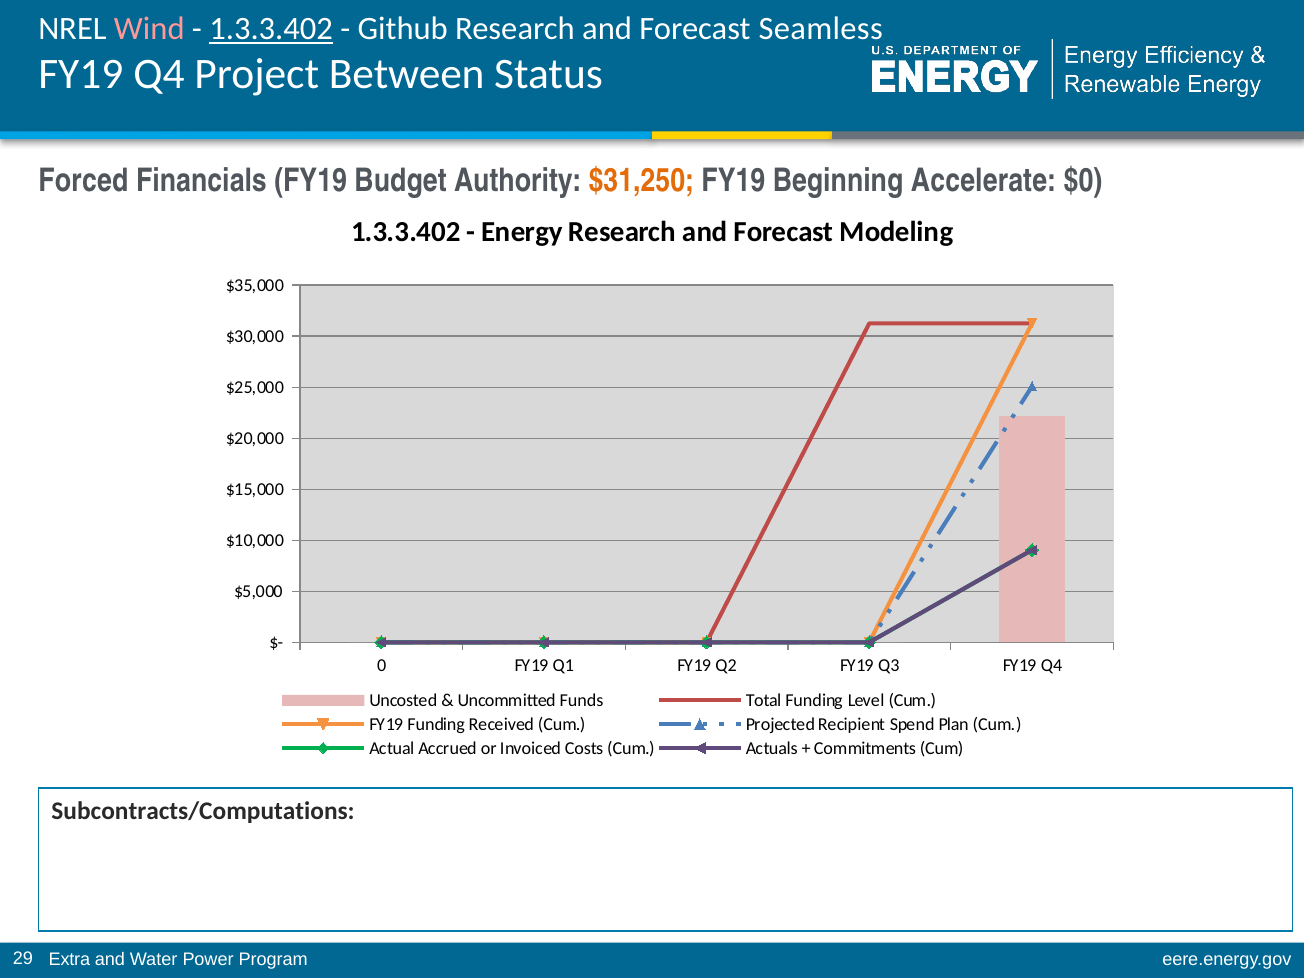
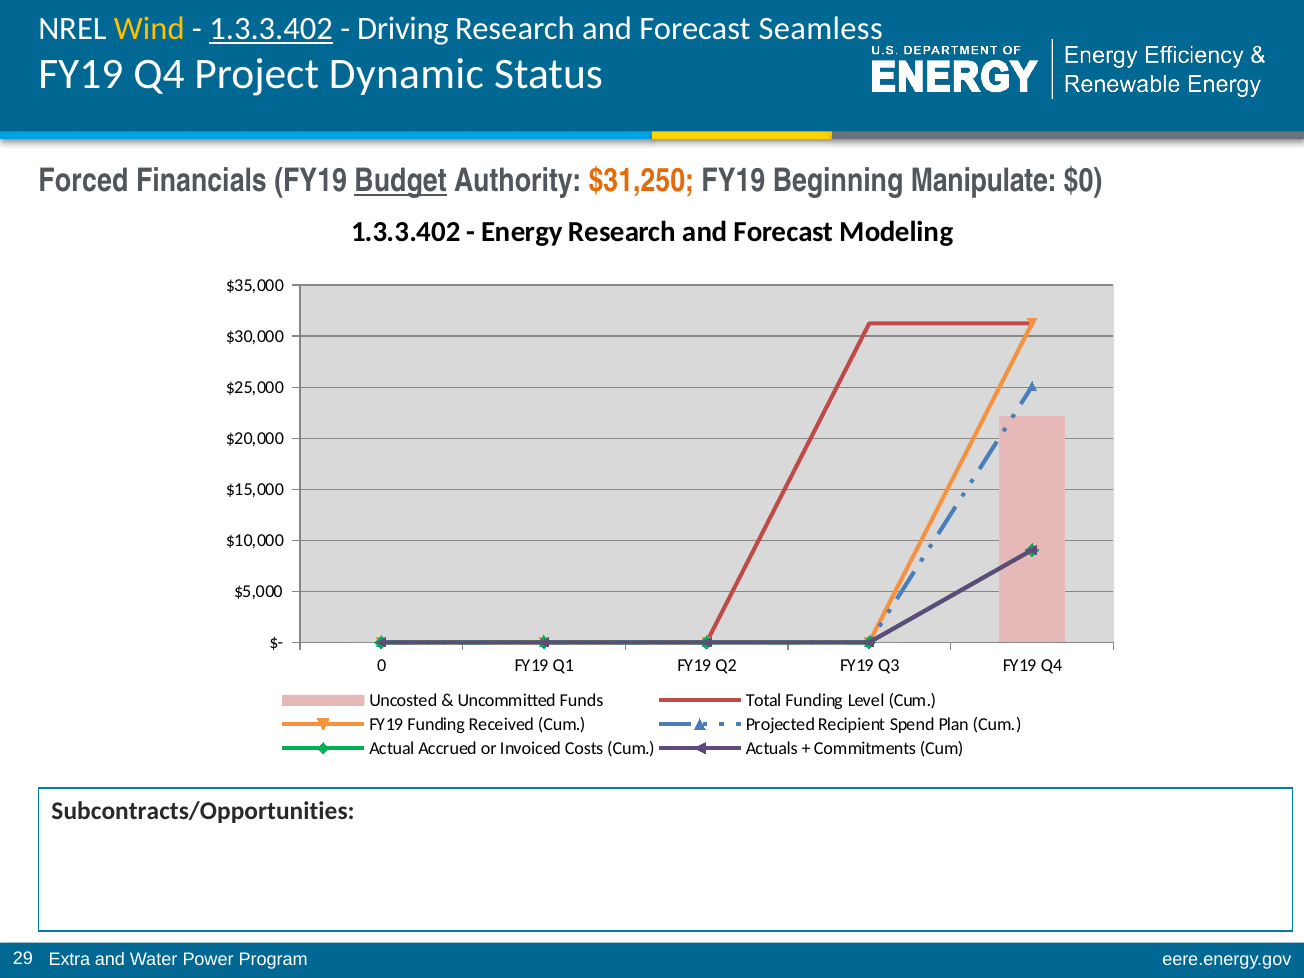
Wind colour: pink -> yellow
Github: Github -> Driving
Between: Between -> Dynamic
Budget underline: none -> present
Accelerate: Accelerate -> Manipulate
Subcontracts/Computations: Subcontracts/Computations -> Subcontracts/Opportunities
